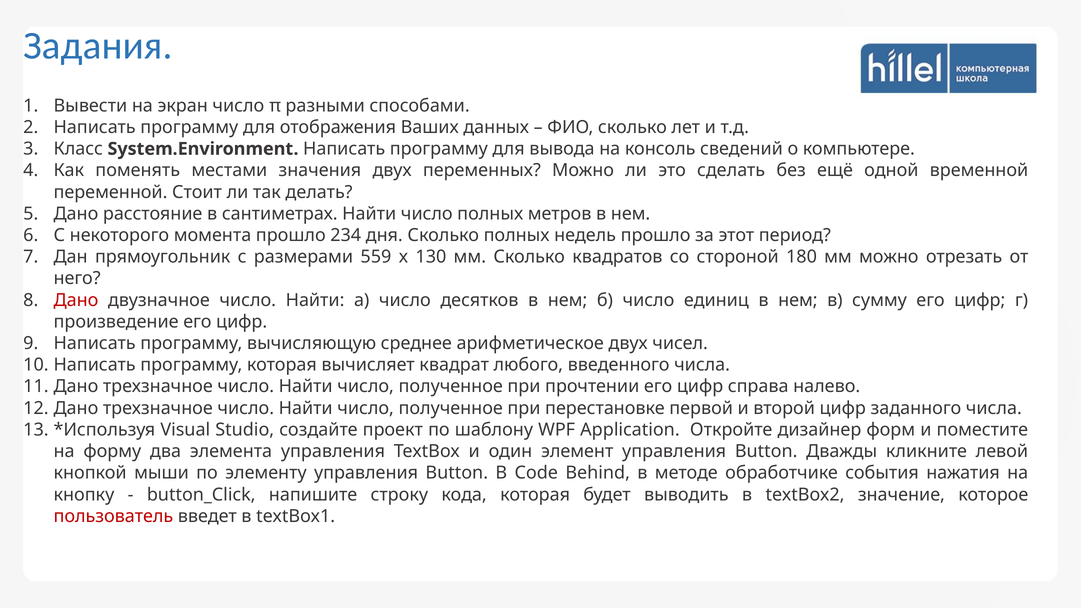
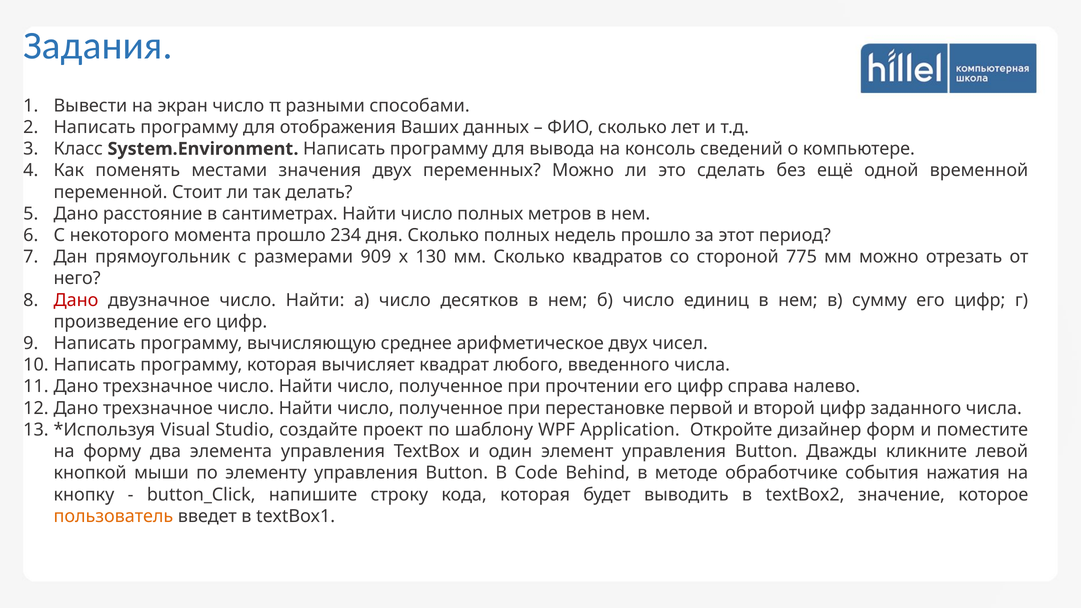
559: 559 -> 909
180: 180 -> 775
пользователь colour: red -> orange
